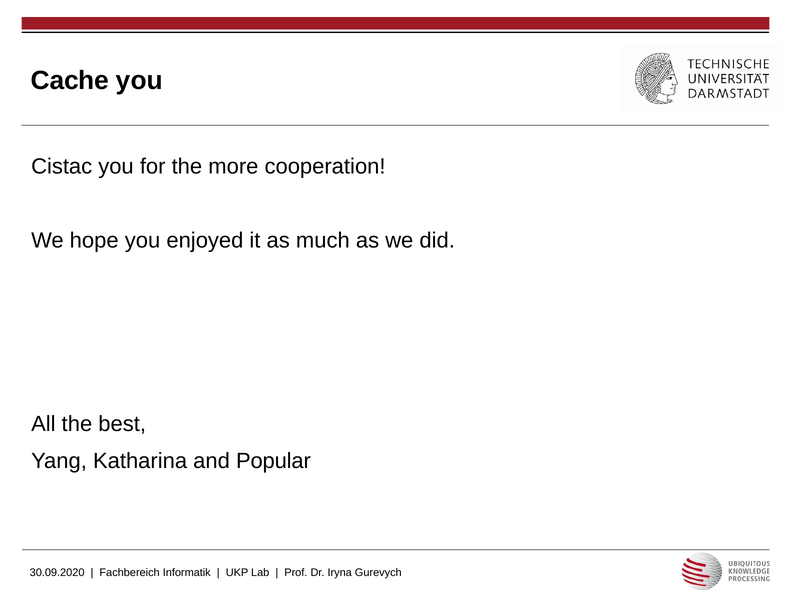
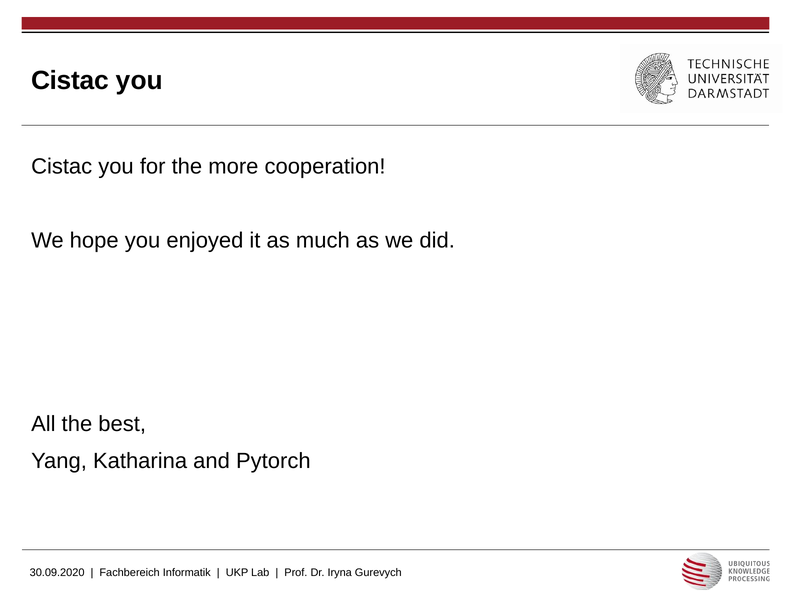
Cache at (70, 80): Cache -> Cistac
Popular: Popular -> Pytorch
